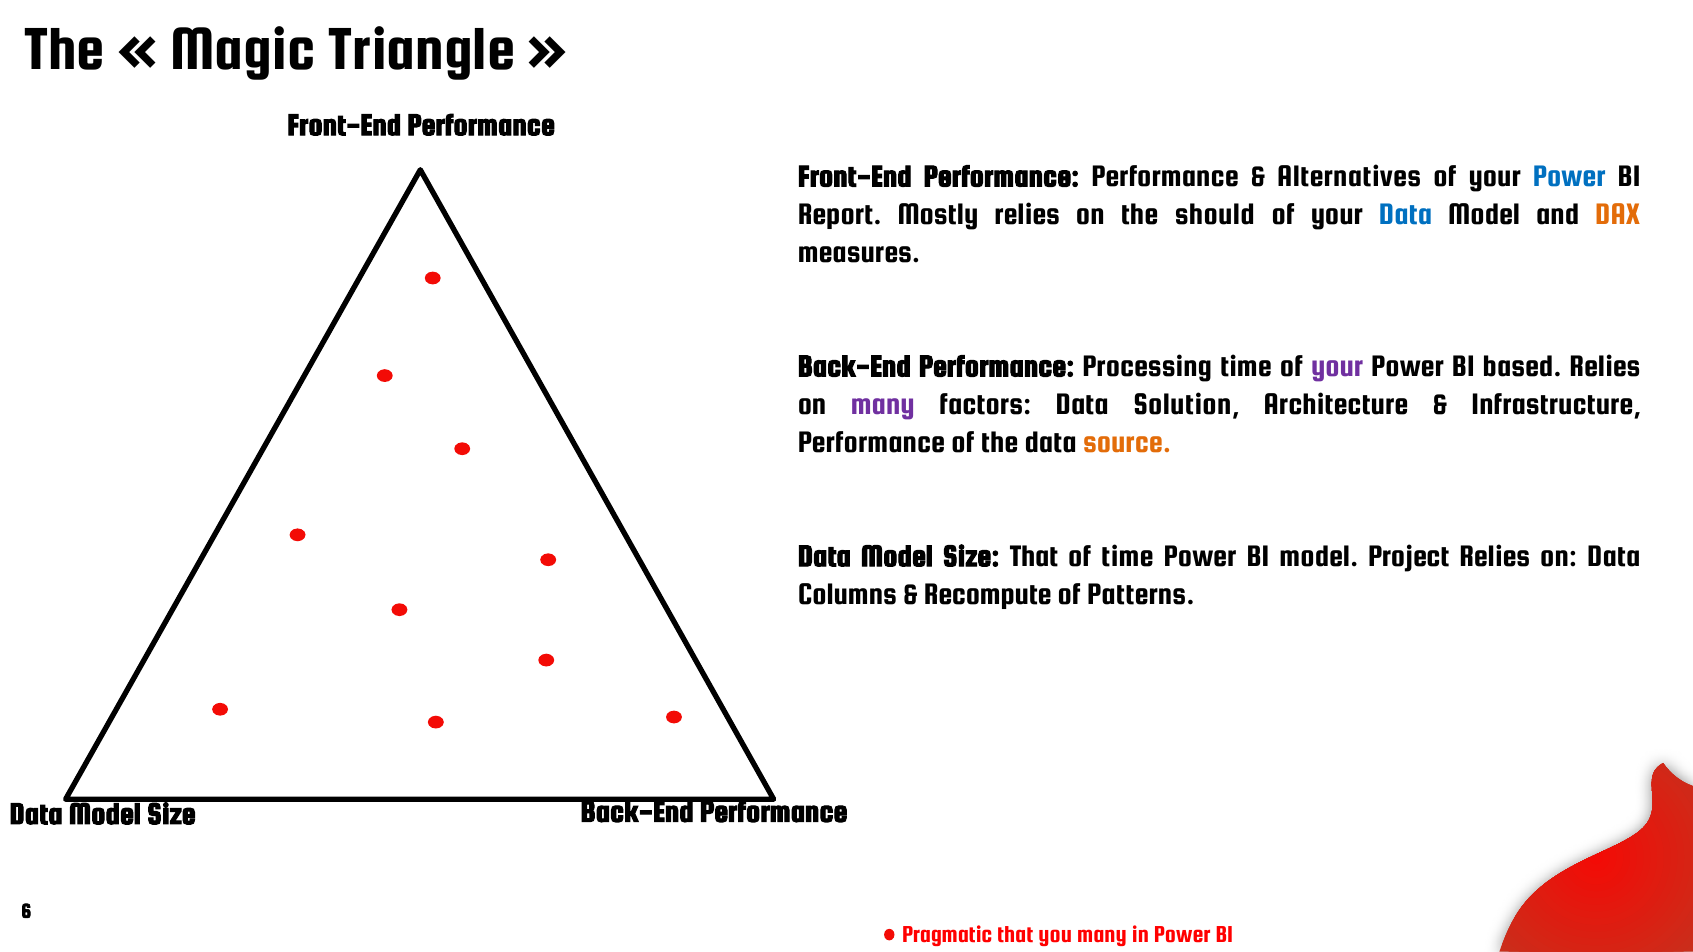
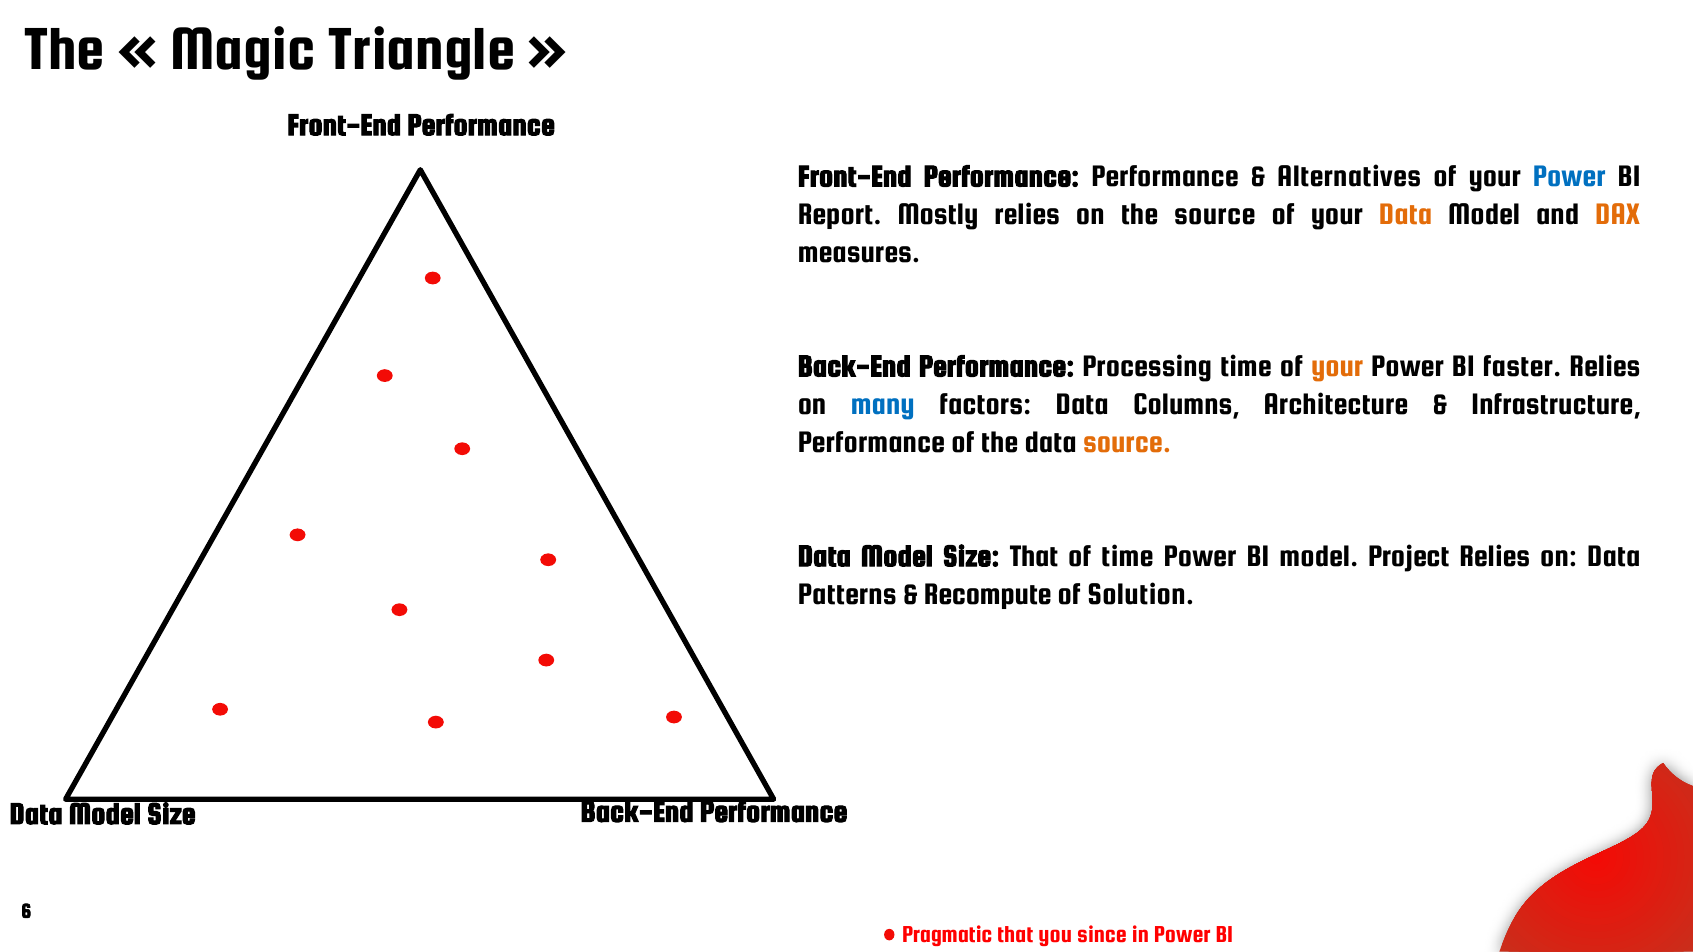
the should: should -> source
Data at (1406, 214) colour: blue -> orange
your at (1337, 366) colour: purple -> orange
based: based -> faster
many at (883, 404) colour: purple -> blue
Solution: Solution -> Columns
Columns: Columns -> Patterns
Patterns: Patterns -> Solution
you many: many -> since
